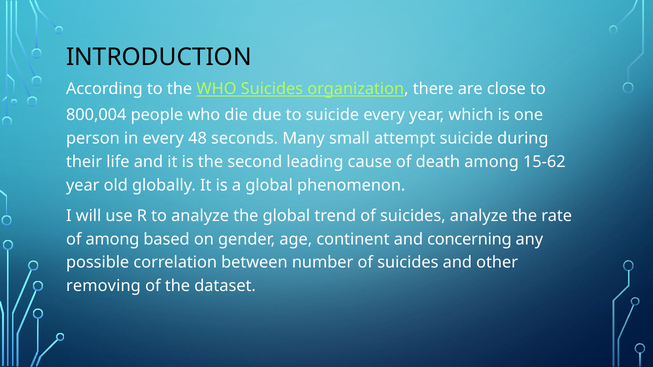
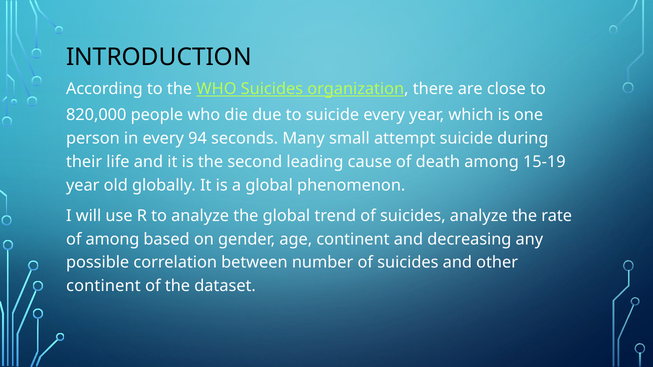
800,004: 800,004 -> 820,000
48: 48 -> 94
15-62: 15-62 -> 15-19
concerning: concerning -> decreasing
removing at (103, 286): removing -> continent
